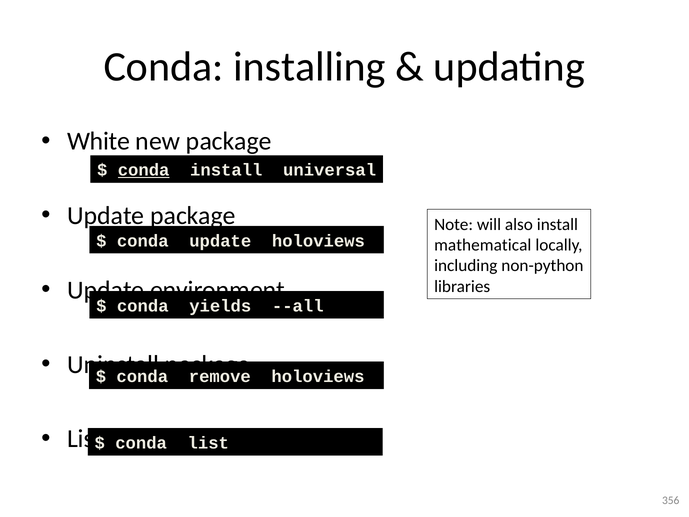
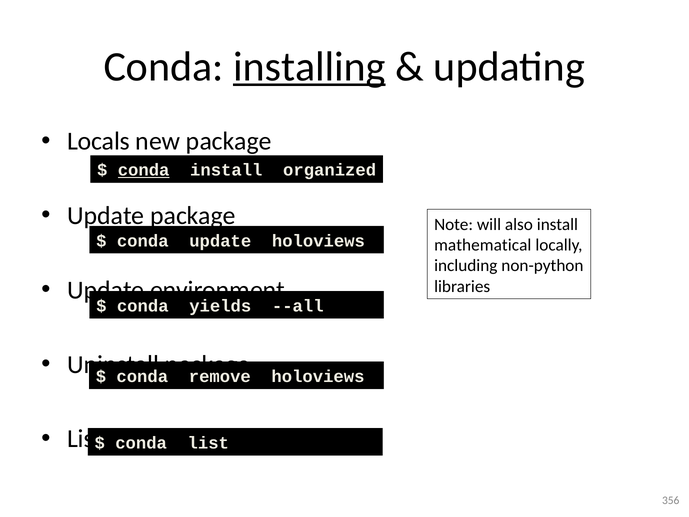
installing underline: none -> present
White: White -> Locals
universal: universal -> organized
